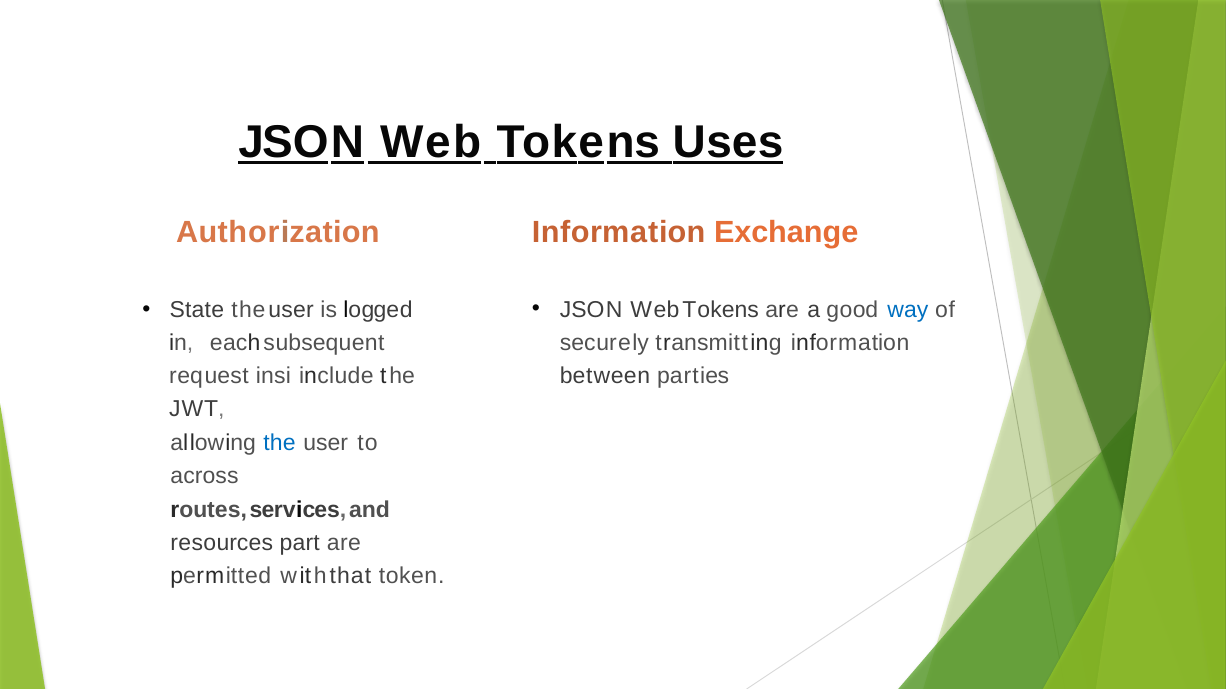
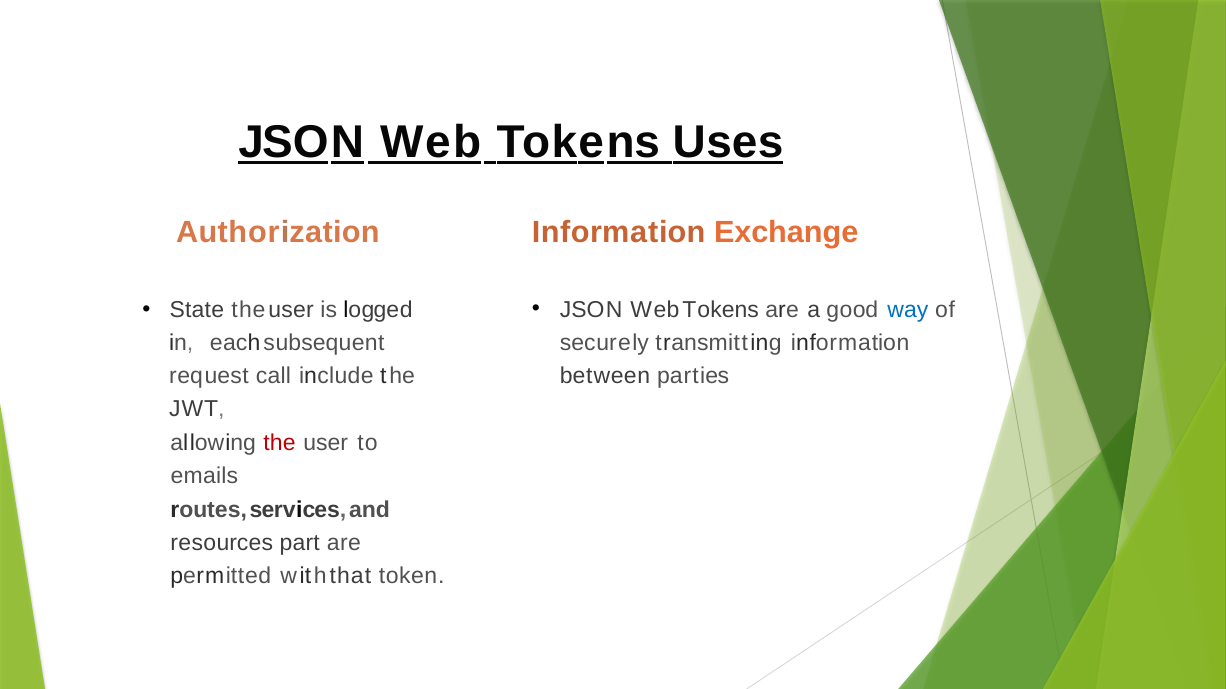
insi: insi -> call
the at (280, 443) colour: blue -> red
across: across -> emails
